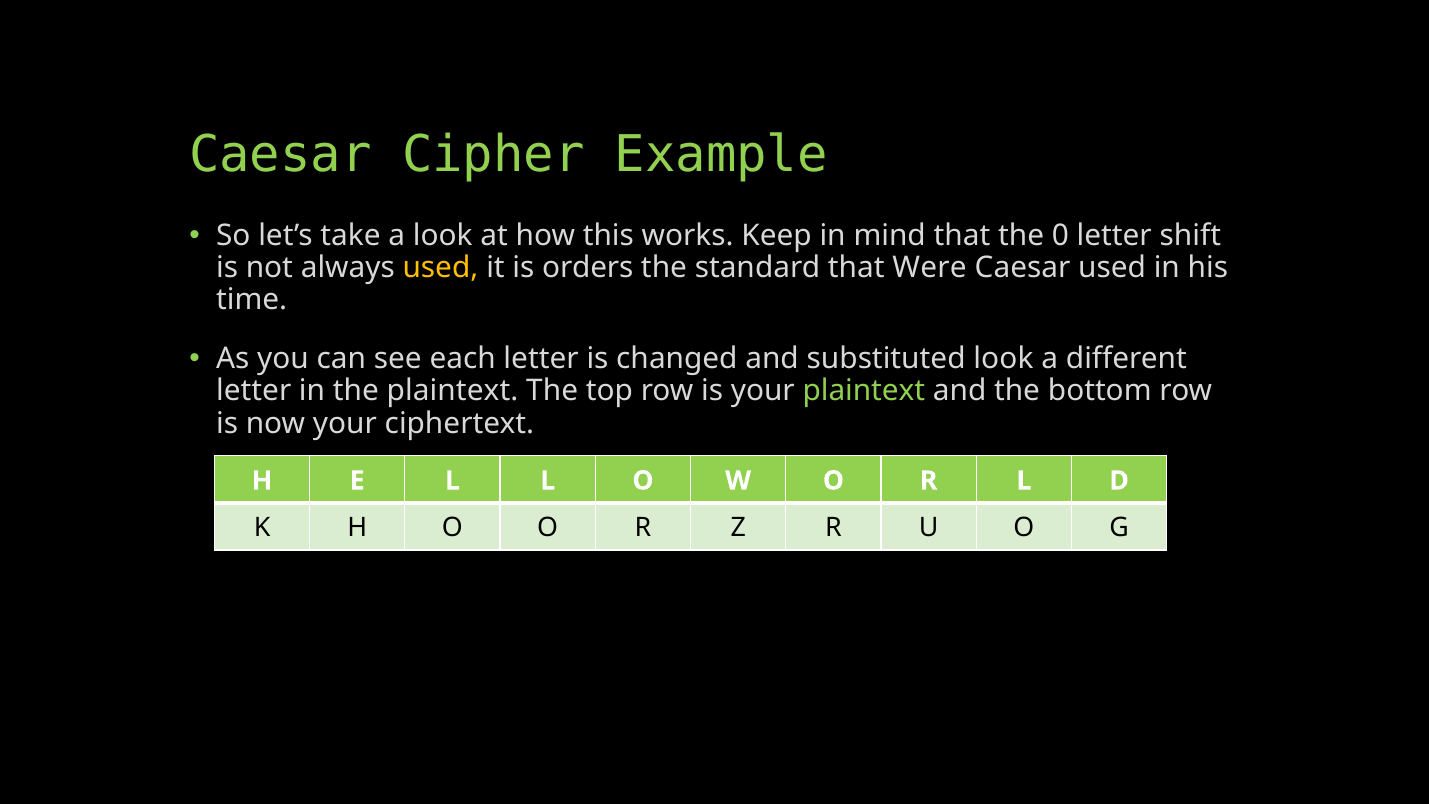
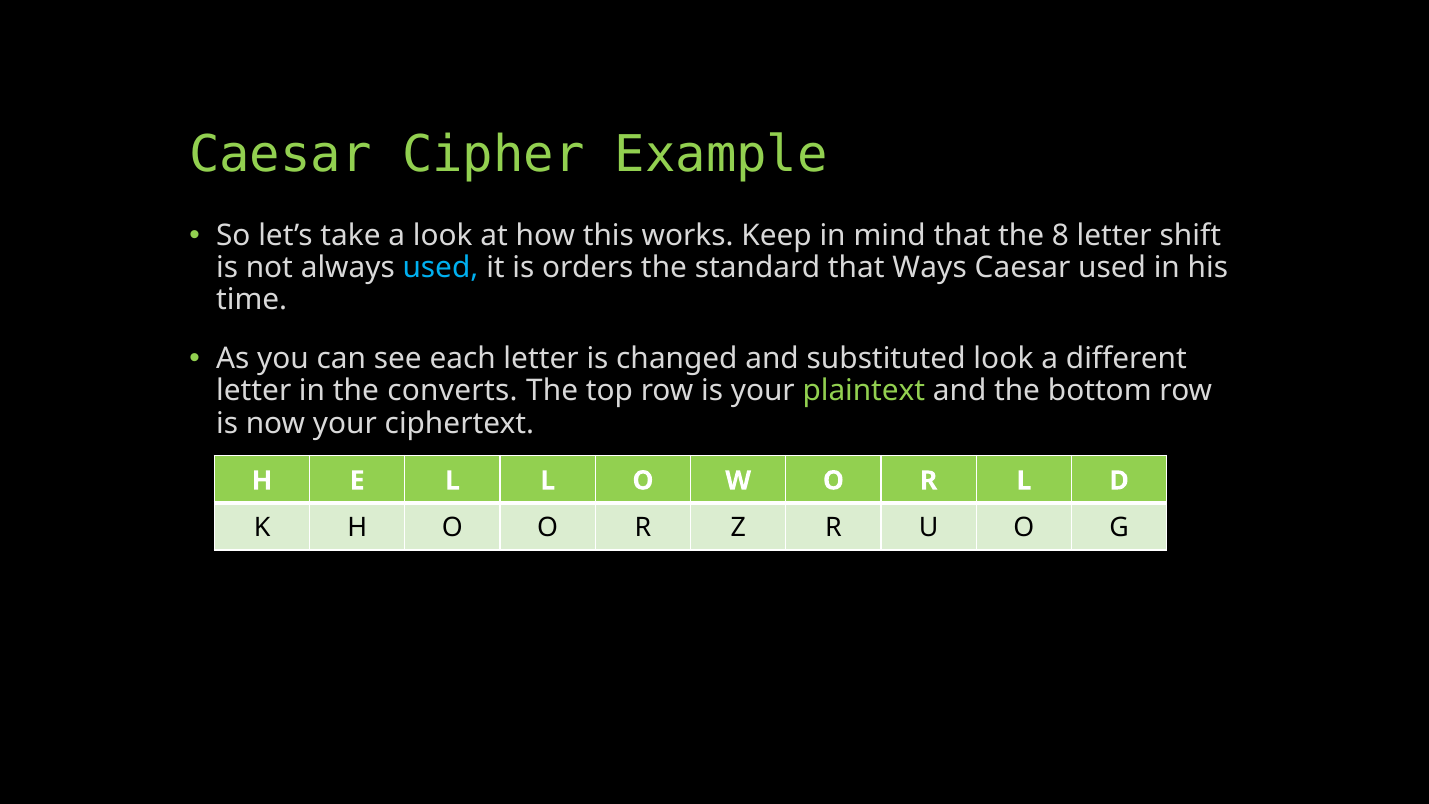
0: 0 -> 8
used at (440, 268) colour: yellow -> light blue
Were: Were -> Ways
the plaintext: plaintext -> converts
